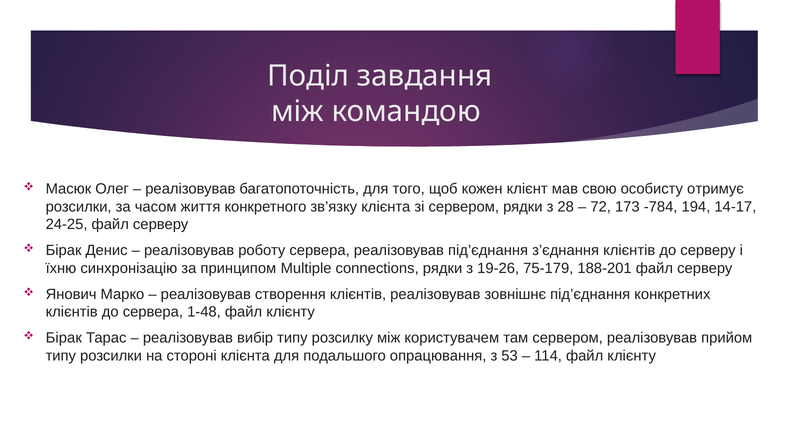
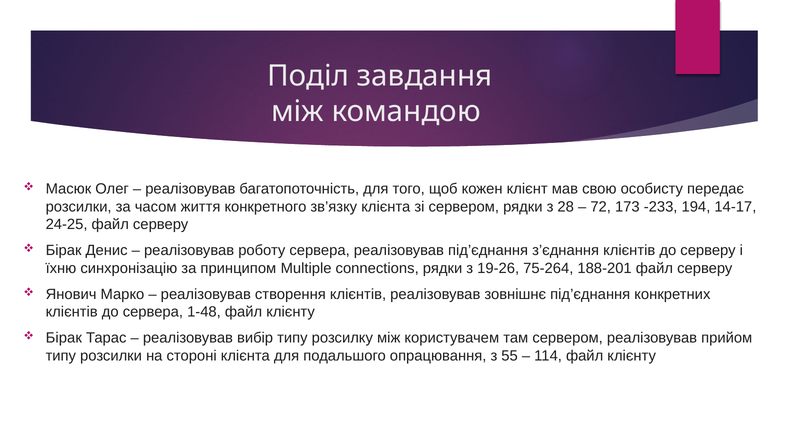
отримує: отримує -> передає
-784: -784 -> -233
75-179: 75-179 -> 75-264
53: 53 -> 55
